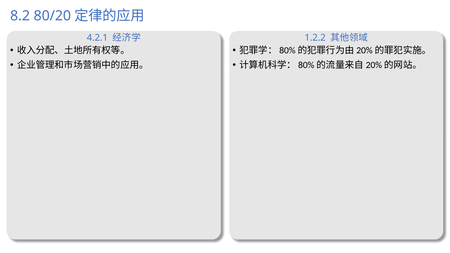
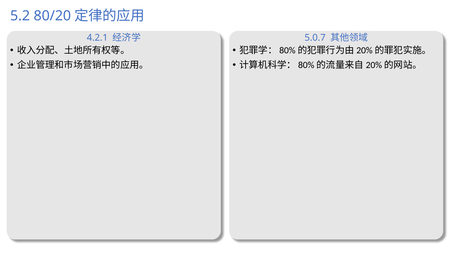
8.2: 8.2 -> 5.2
1.2.2: 1.2.2 -> 5.0.7
